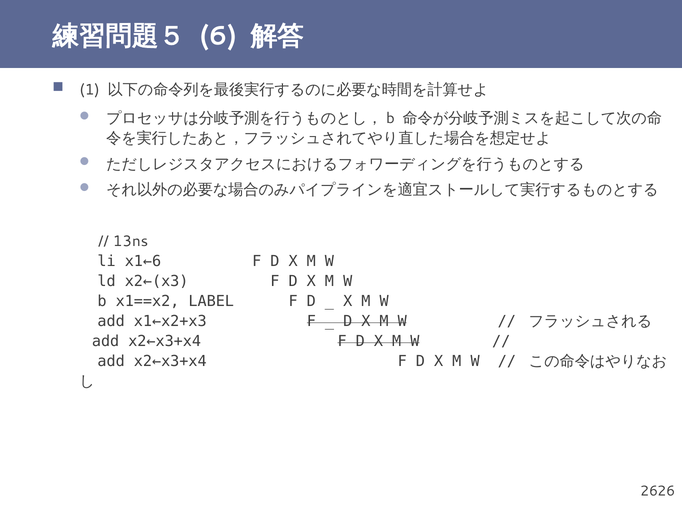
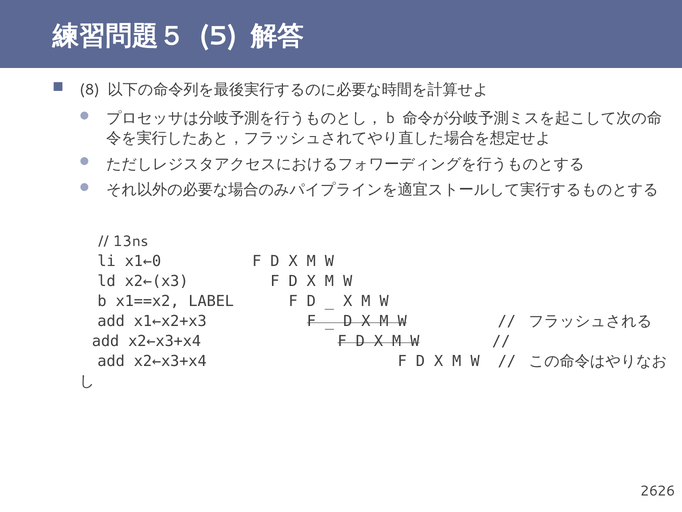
6: 6 -> 5
1: 1 -> 8
x1←6: x1←6 -> x1←0
